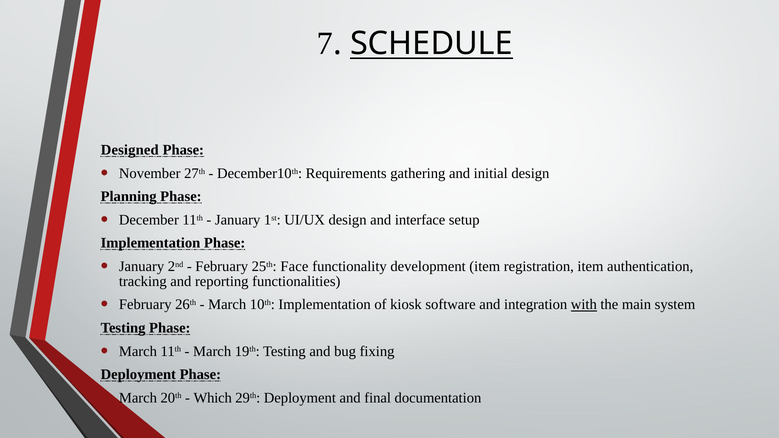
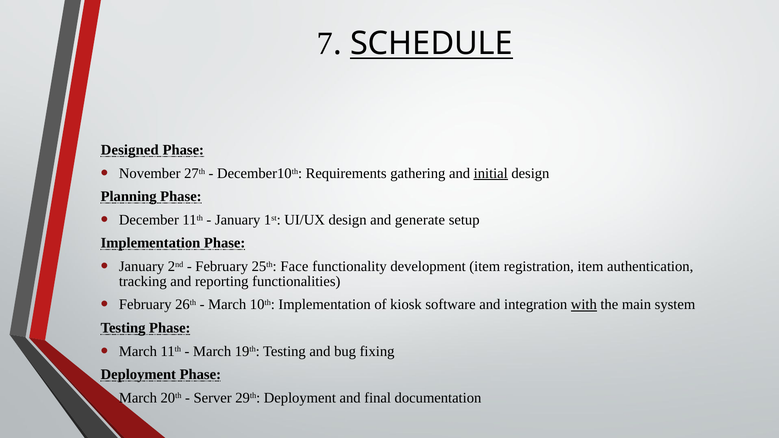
initial underline: none -> present
interface: interface -> generate
Which: Which -> Server
